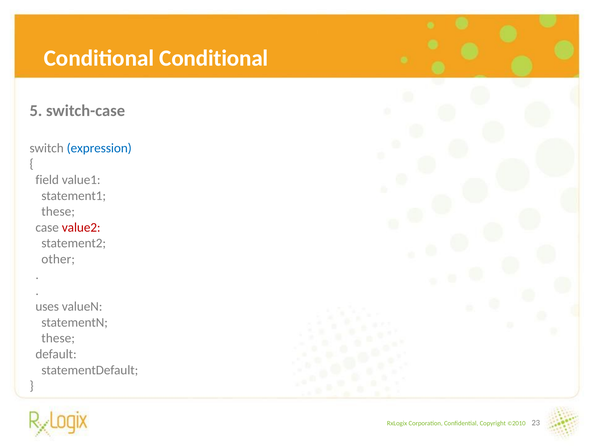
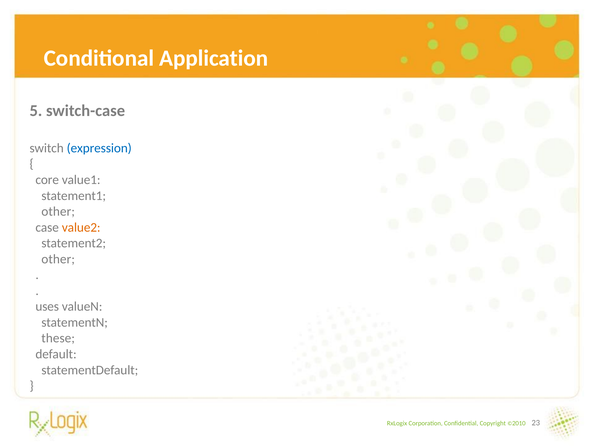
Conditional Conditional: Conditional -> Application
field: field -> core
these at (58, 211): these -> other
value2 colour: red -> orange
